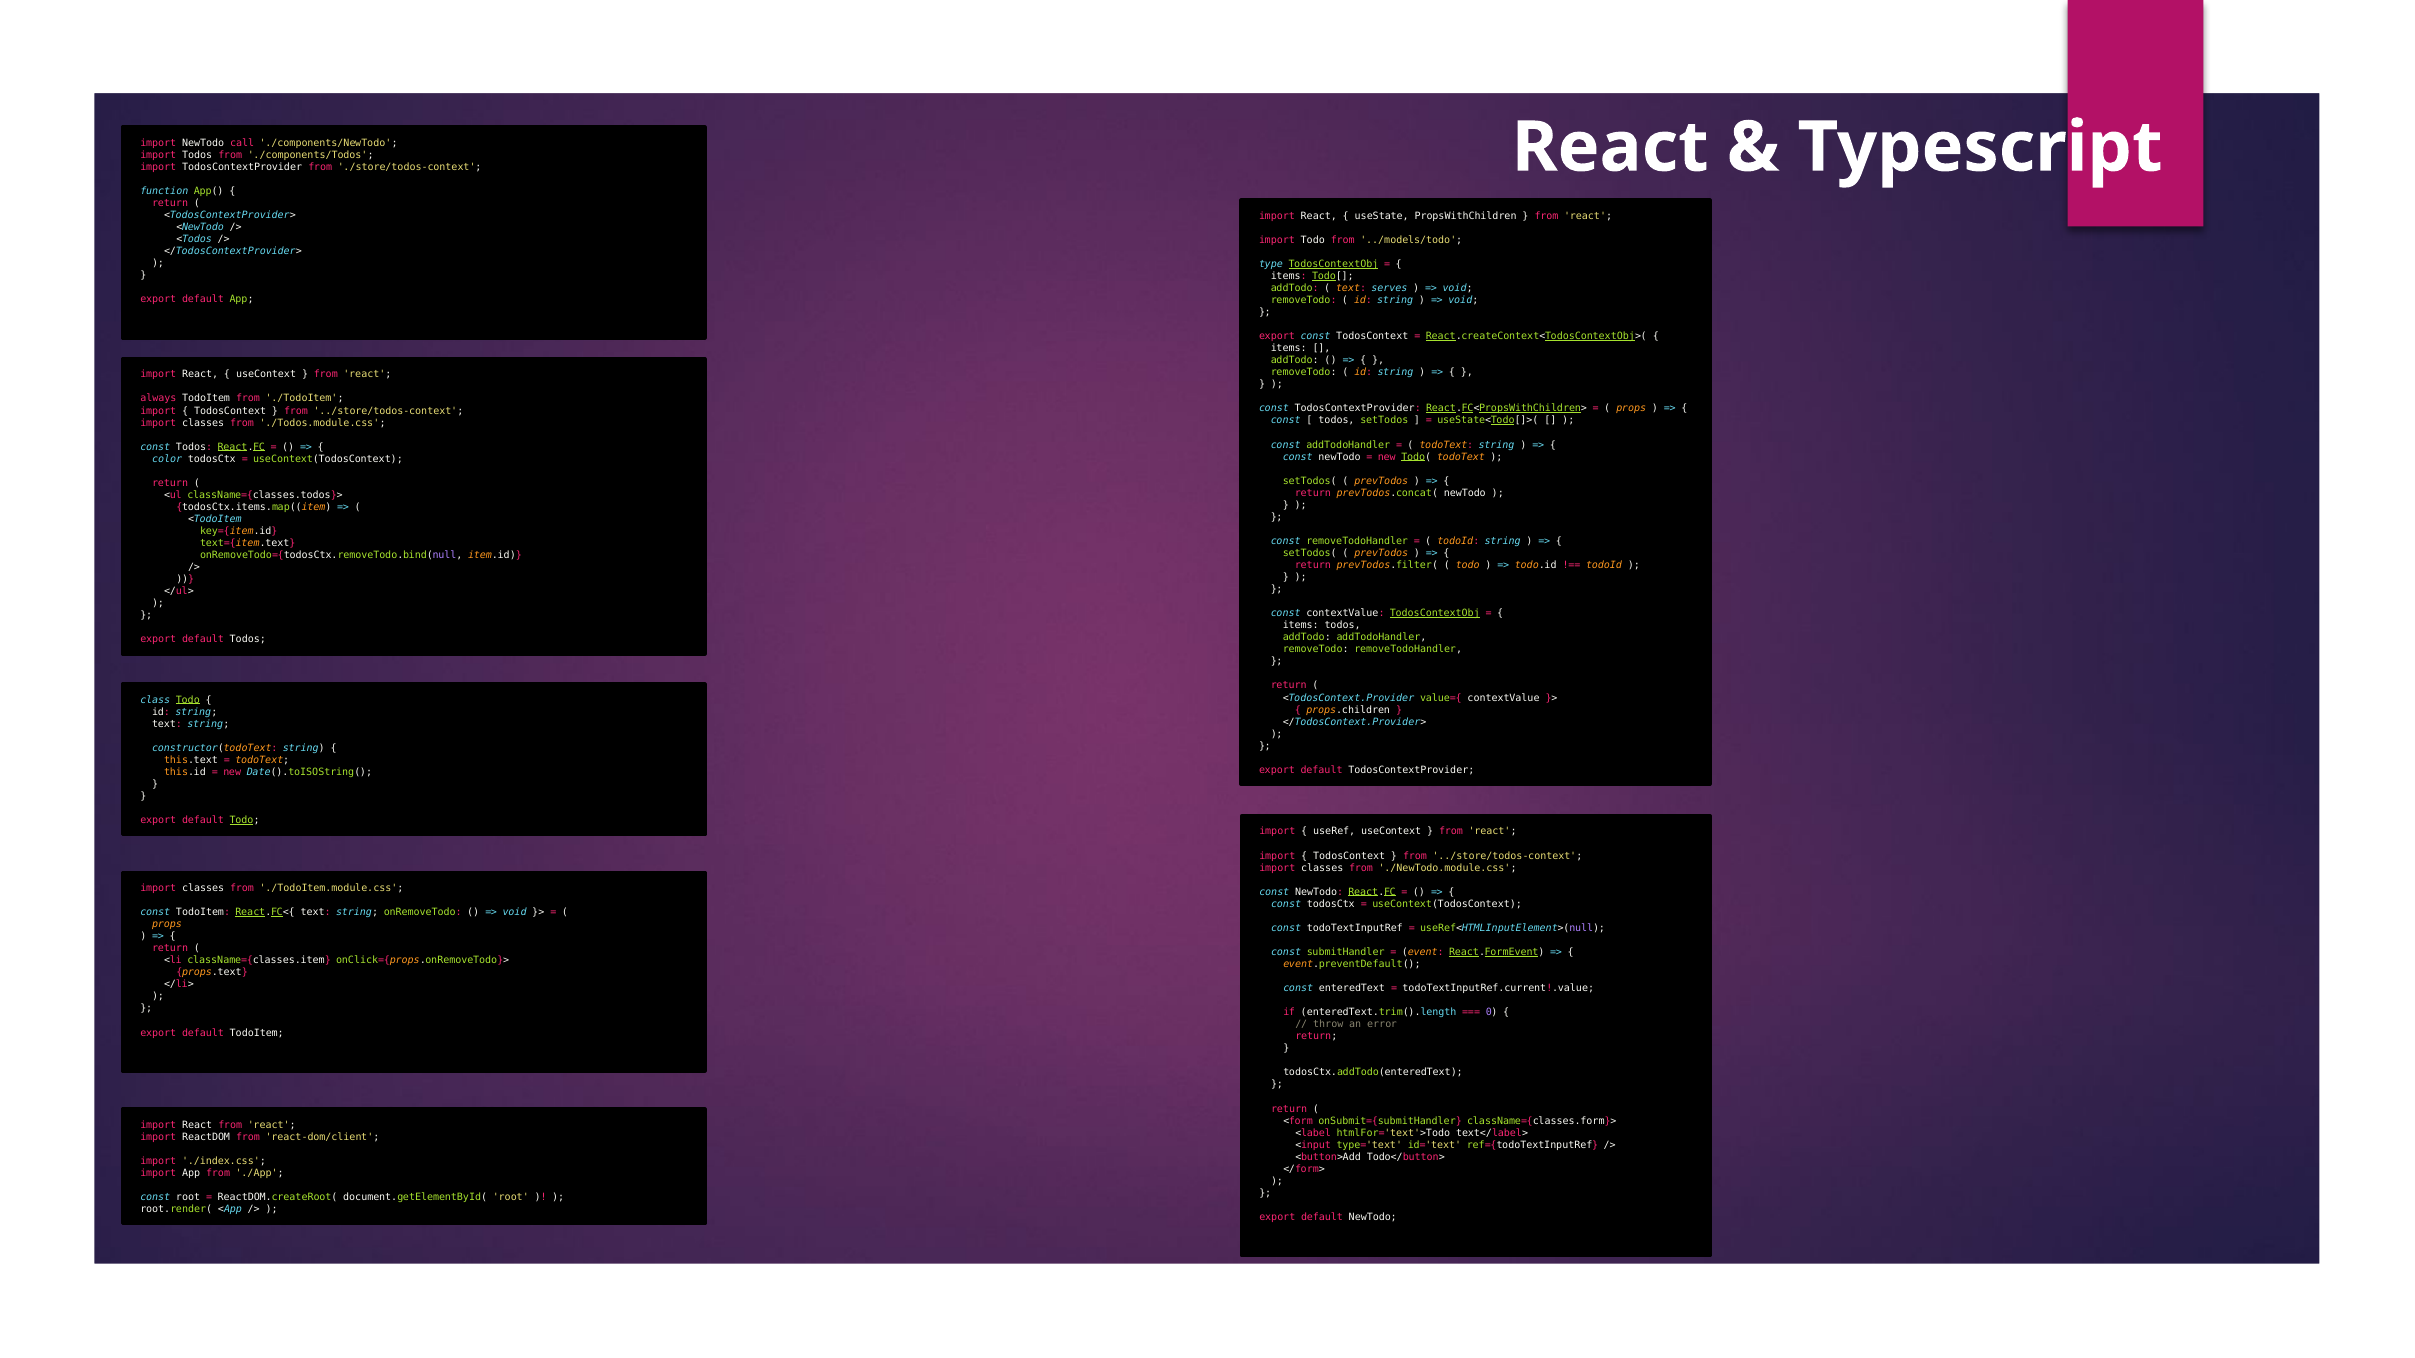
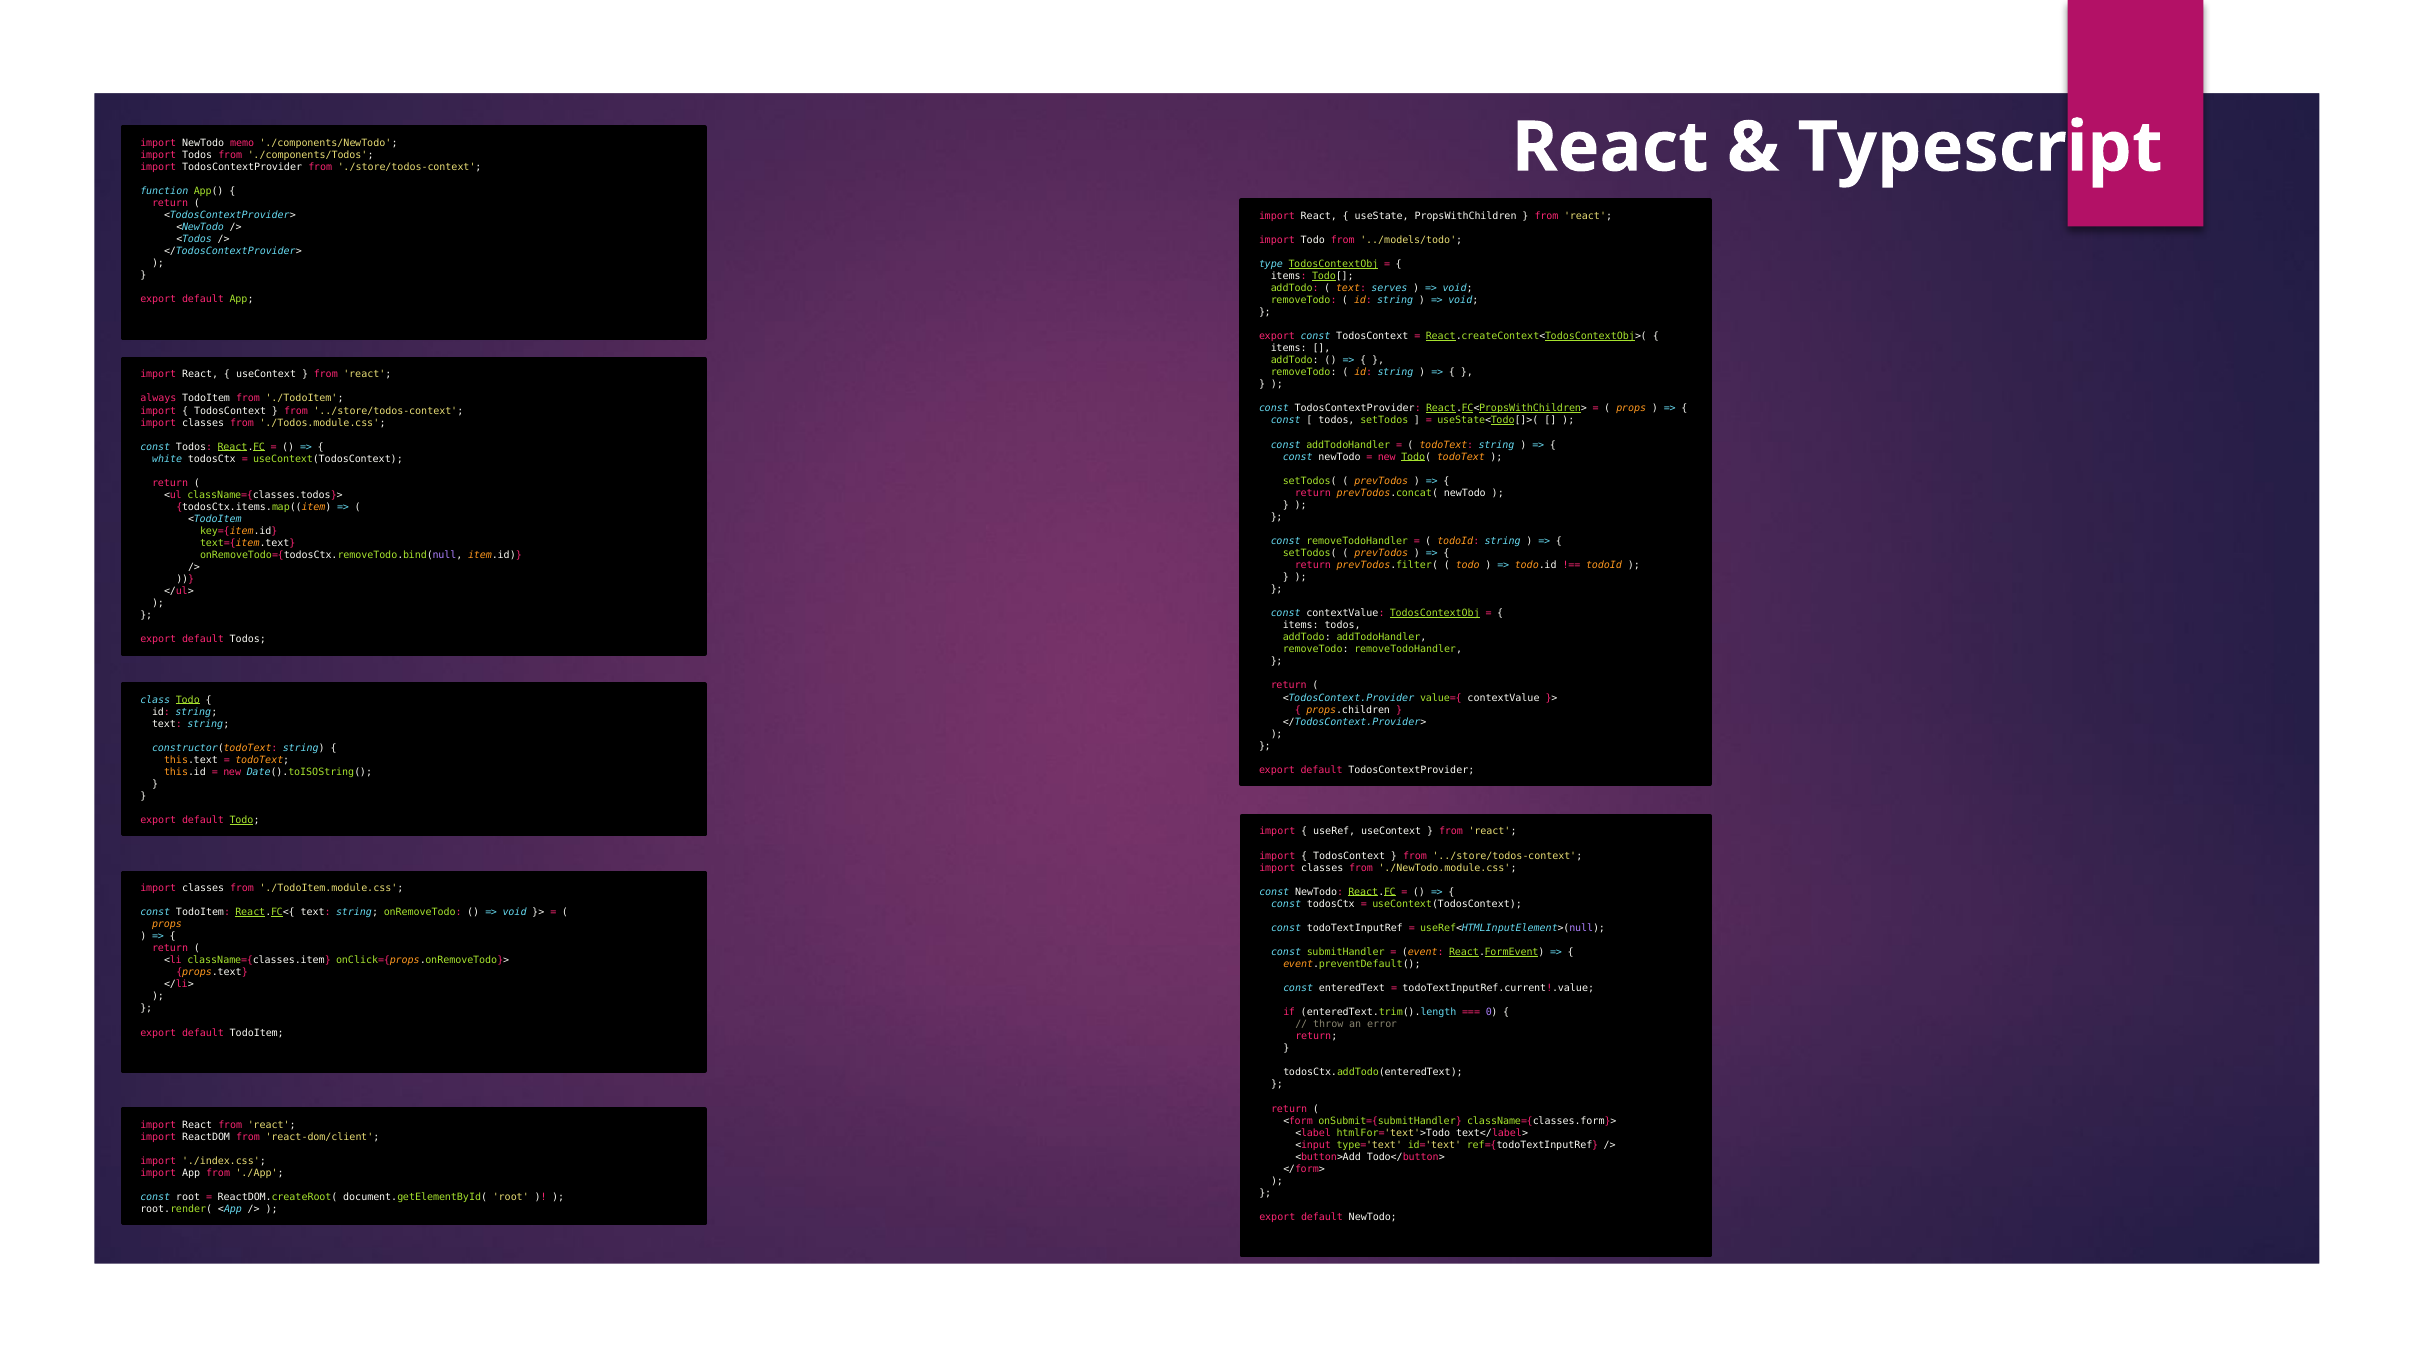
call: call -> memo
color: color -> white
